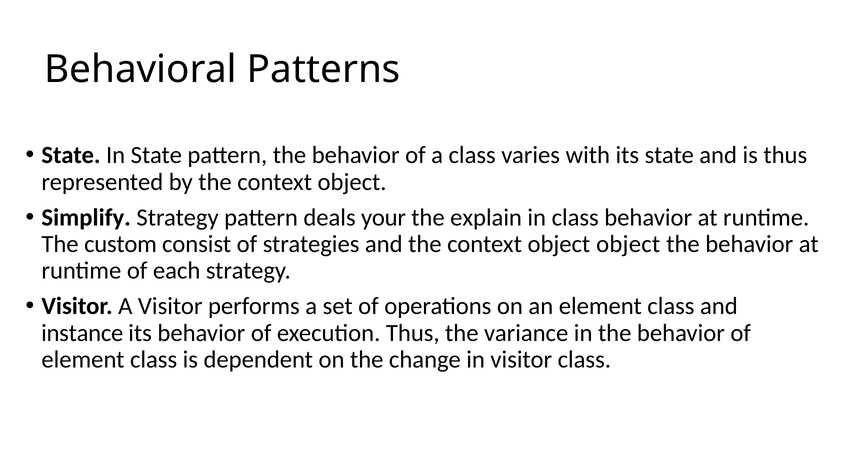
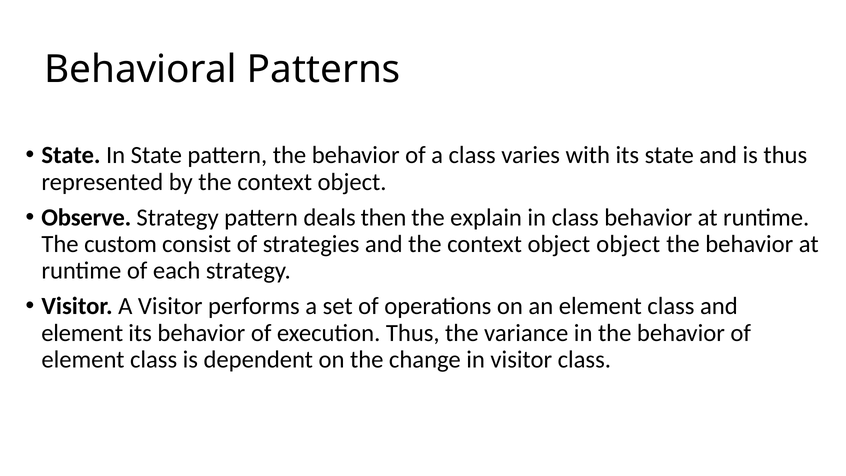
Simplify: Simplify -> Observe
your: your -> then
instance at (82, 333): instance -> element
